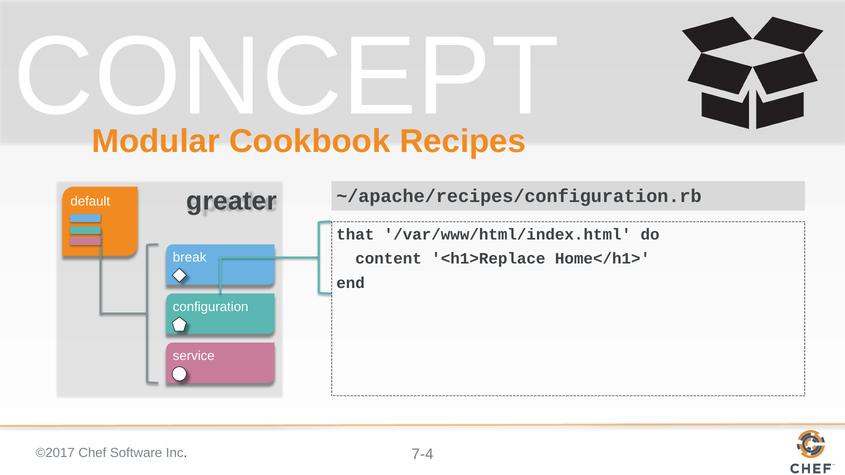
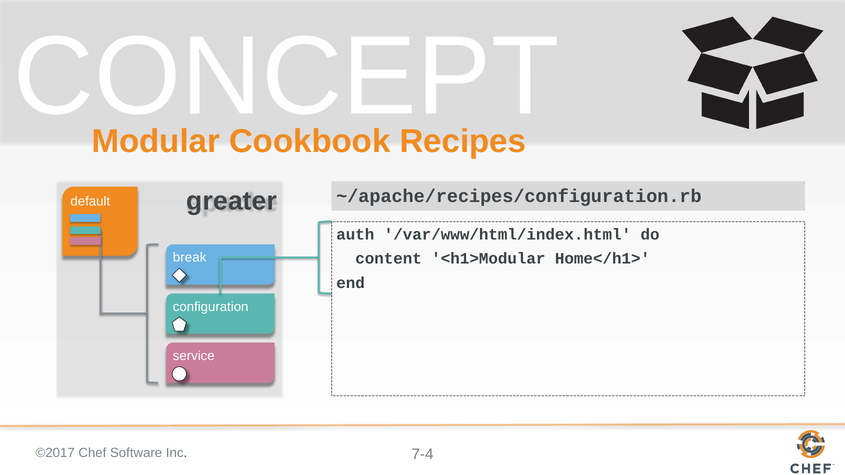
that: that -> auth
<h1>Replace: <h1>Replace -> <h1>Modular
